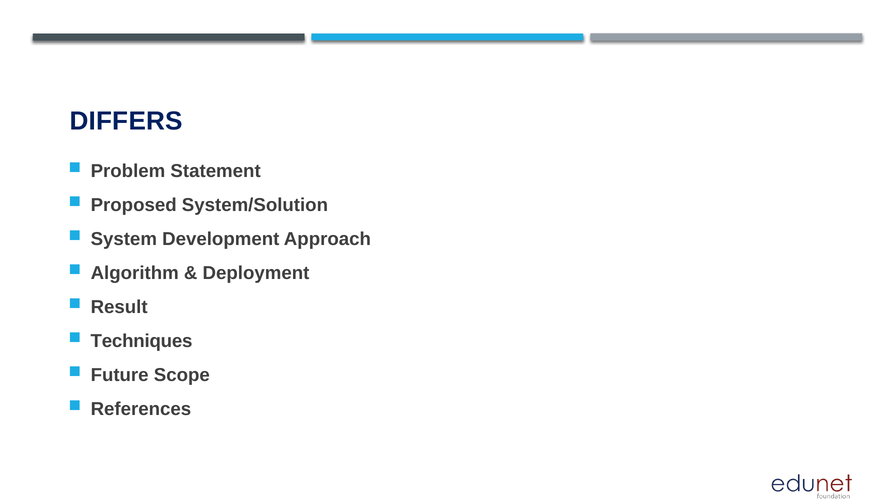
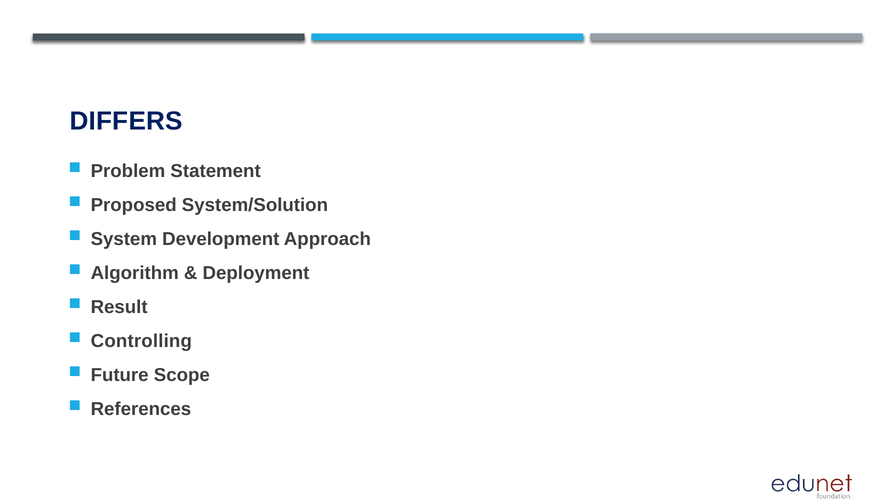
Techniques: Techniques -> Controlling
